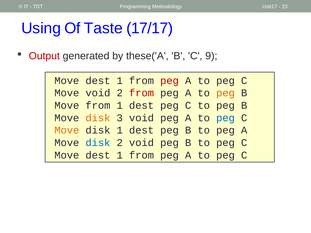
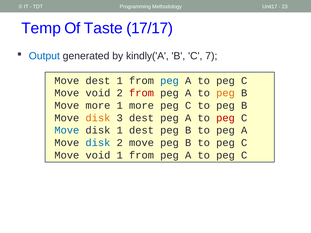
Using: Using -> Temp
Output colour: red -> blue
these('A: these('A -> kindly('A
9: 9 -> 7
peg at (170, 81) colour: red -> blue
Move from: from -> more
dest at (142, 106): dest -> more
3 void: void -> dest
peg at (226, 118) colour: blue -> red
Move at (67, 130) colour: orange -> blue
2 void: void -> move
dest at (98, 155): dest -> void
